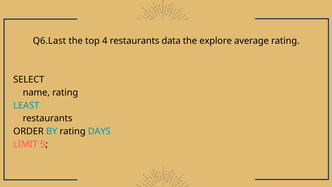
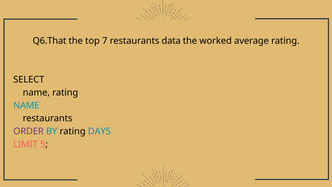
Q6.Last: Q6.Last -> Q6.That
4: 4 -> 7
explore: explore -> worked
LEAST at (26, 105): LEAST -> NAME
ORDER colour: black -> purple
